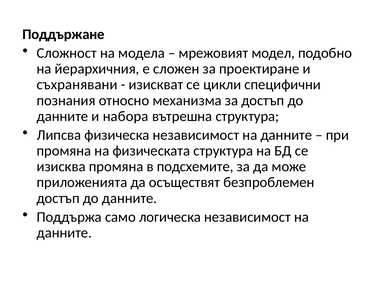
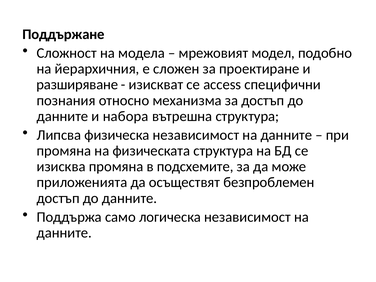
съхранявани: съхранявани -> разширяване
цикли: цикли -> access
